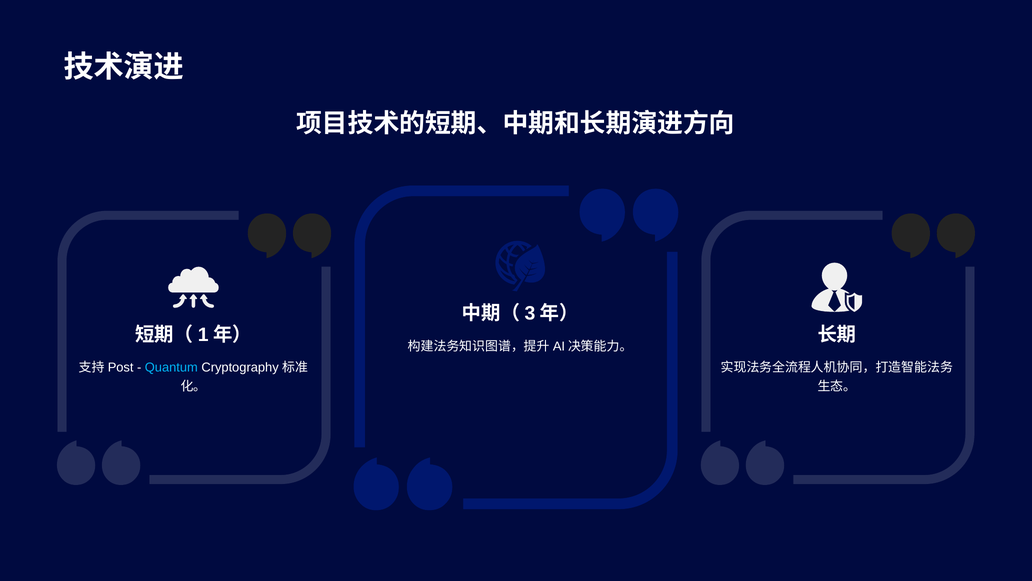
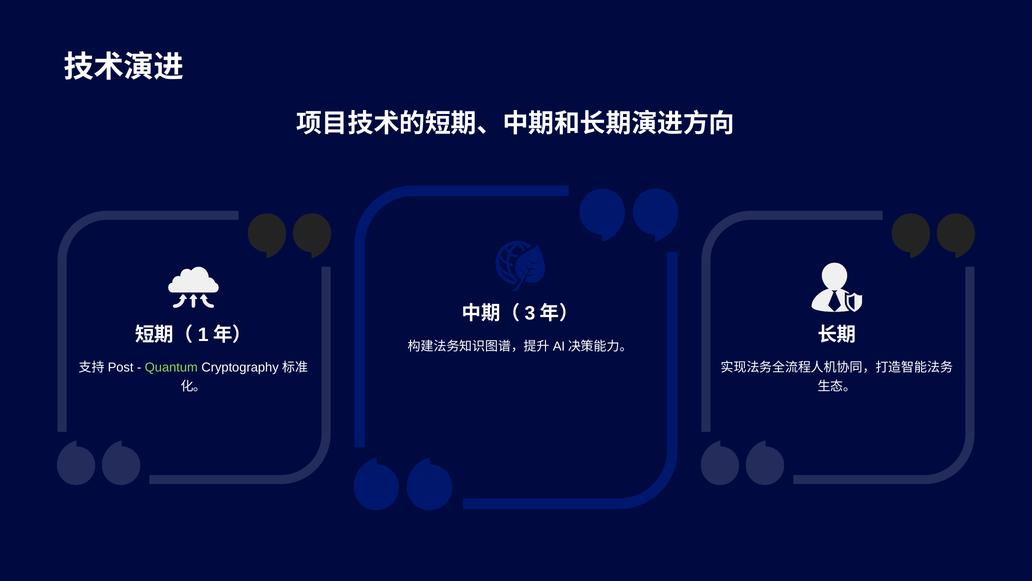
Quantum colour: light blue -> light green
